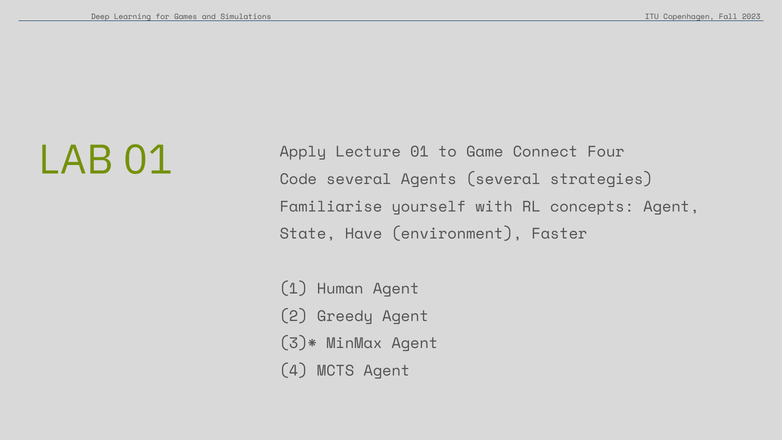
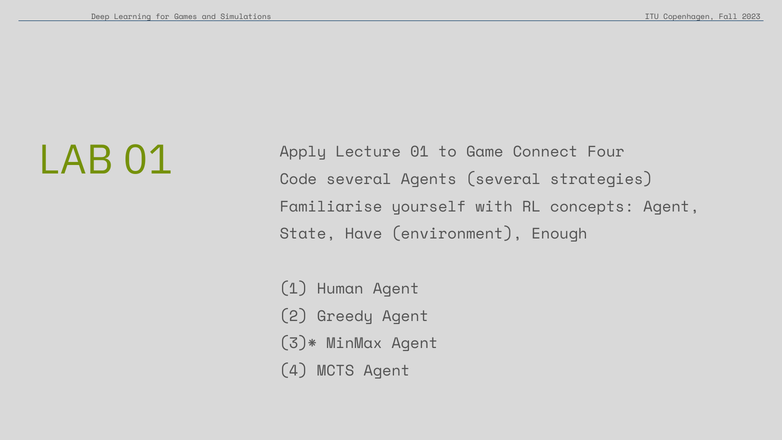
Faster: Faster -> Enough
